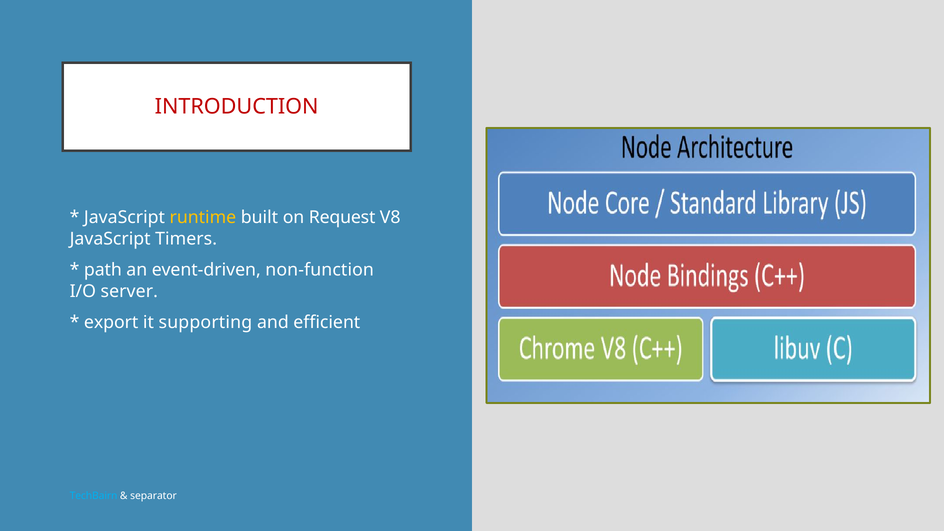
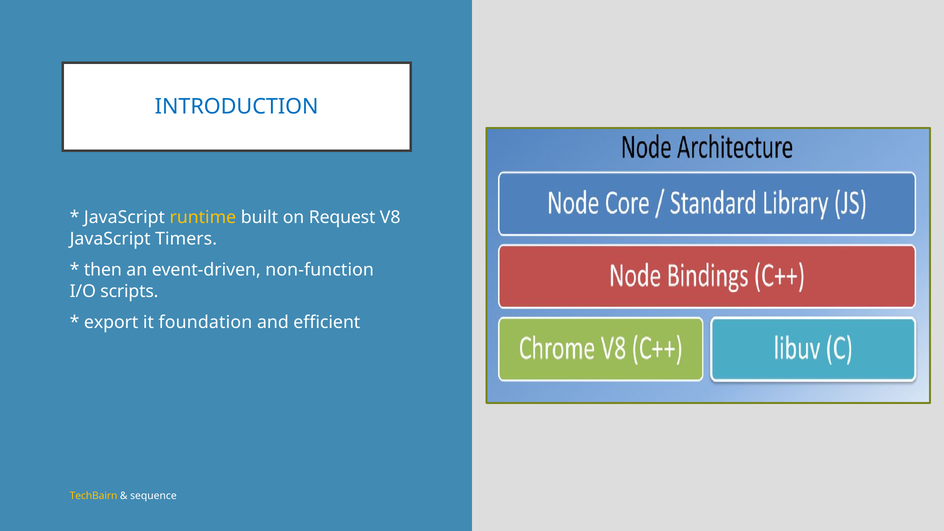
INTRODUCTION colour: red -> blue
path: path -> then
server: server -> scripts
supporting: supporting -> foundation
TechBairn colour: light blue -> yellow
separator: separator -> sequence
